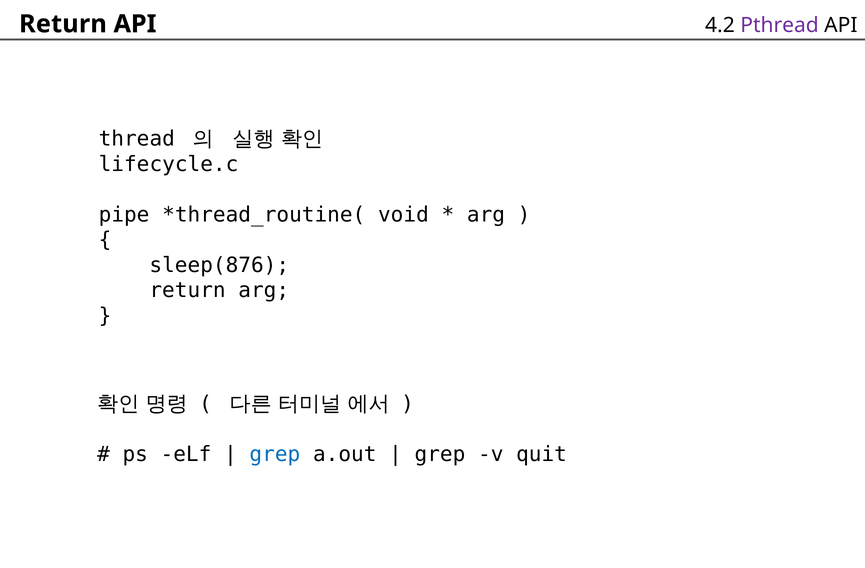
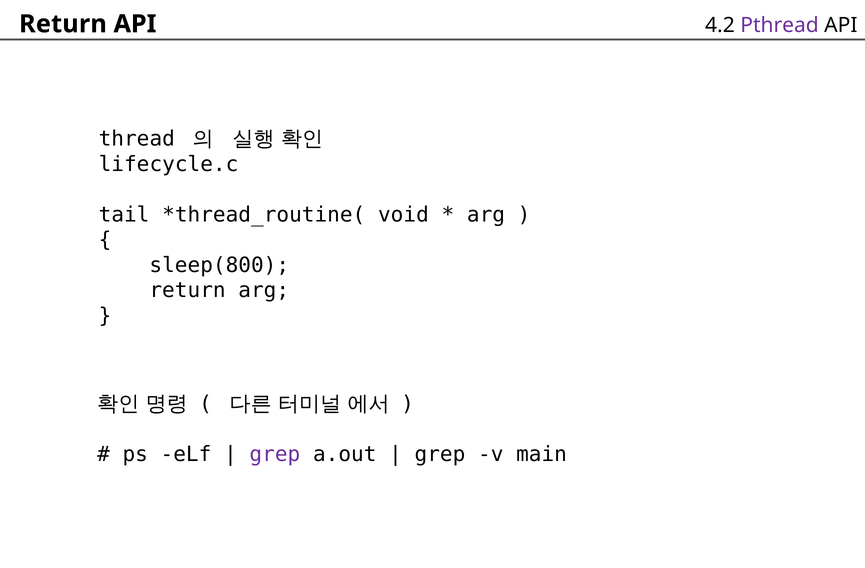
pipe: pipe -> tail
sleep(876: sleep(876 -> sleep(800
grep at (275, 455) colour: blue -> purple
quit: quit -> main
